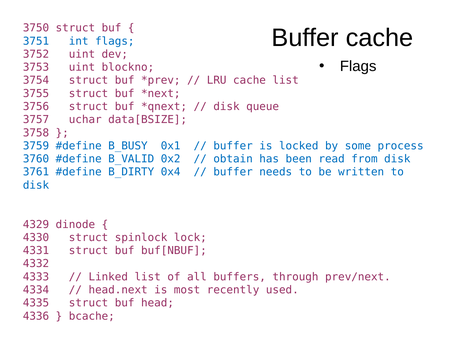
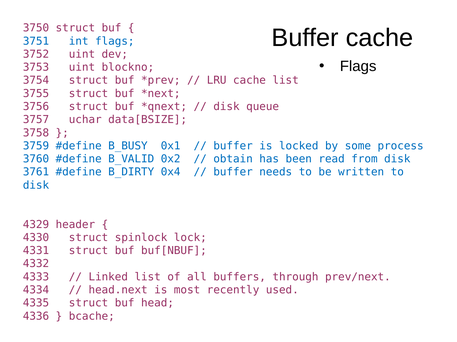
dinode: dinode -> header
